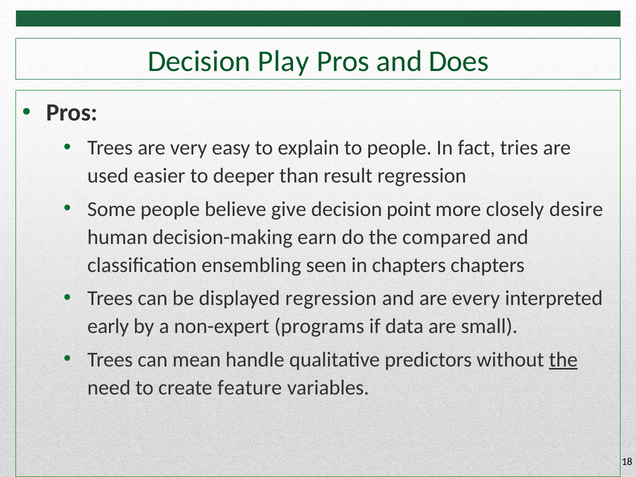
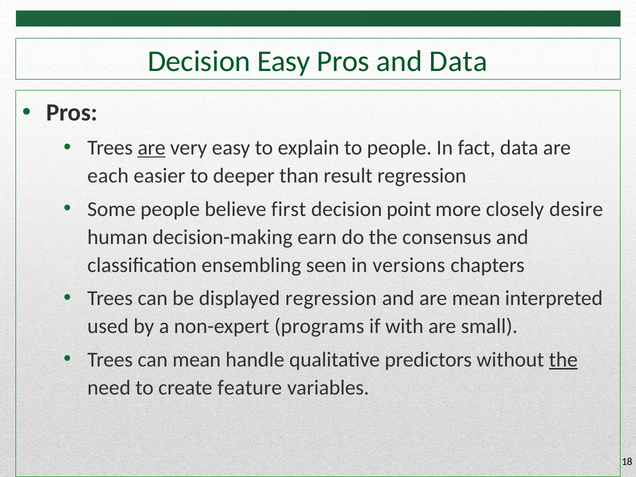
Decision Play: Play -> Easy
and Does: Does -> Data
are at (152, 148) underline: none -> present
fact tries: tries -> data
used: used -> each
give: give -> first
compared: compared -> consensus
in chapters: chapters -> versions
are every: every -> mean
early: early -> used
data: data -> with
